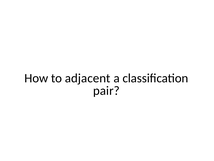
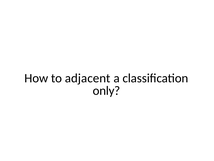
pair: pair -> only
